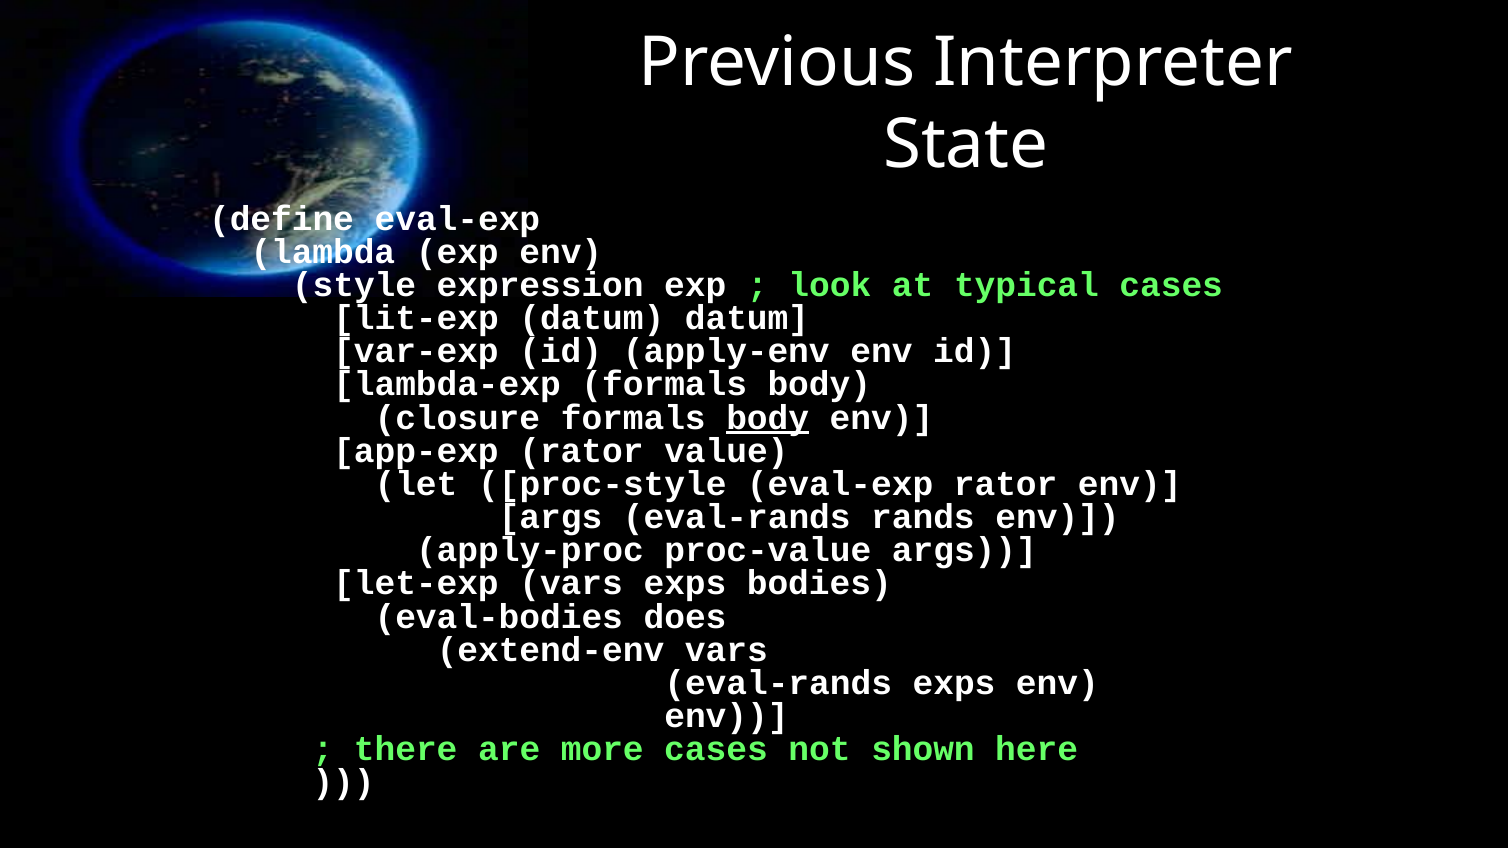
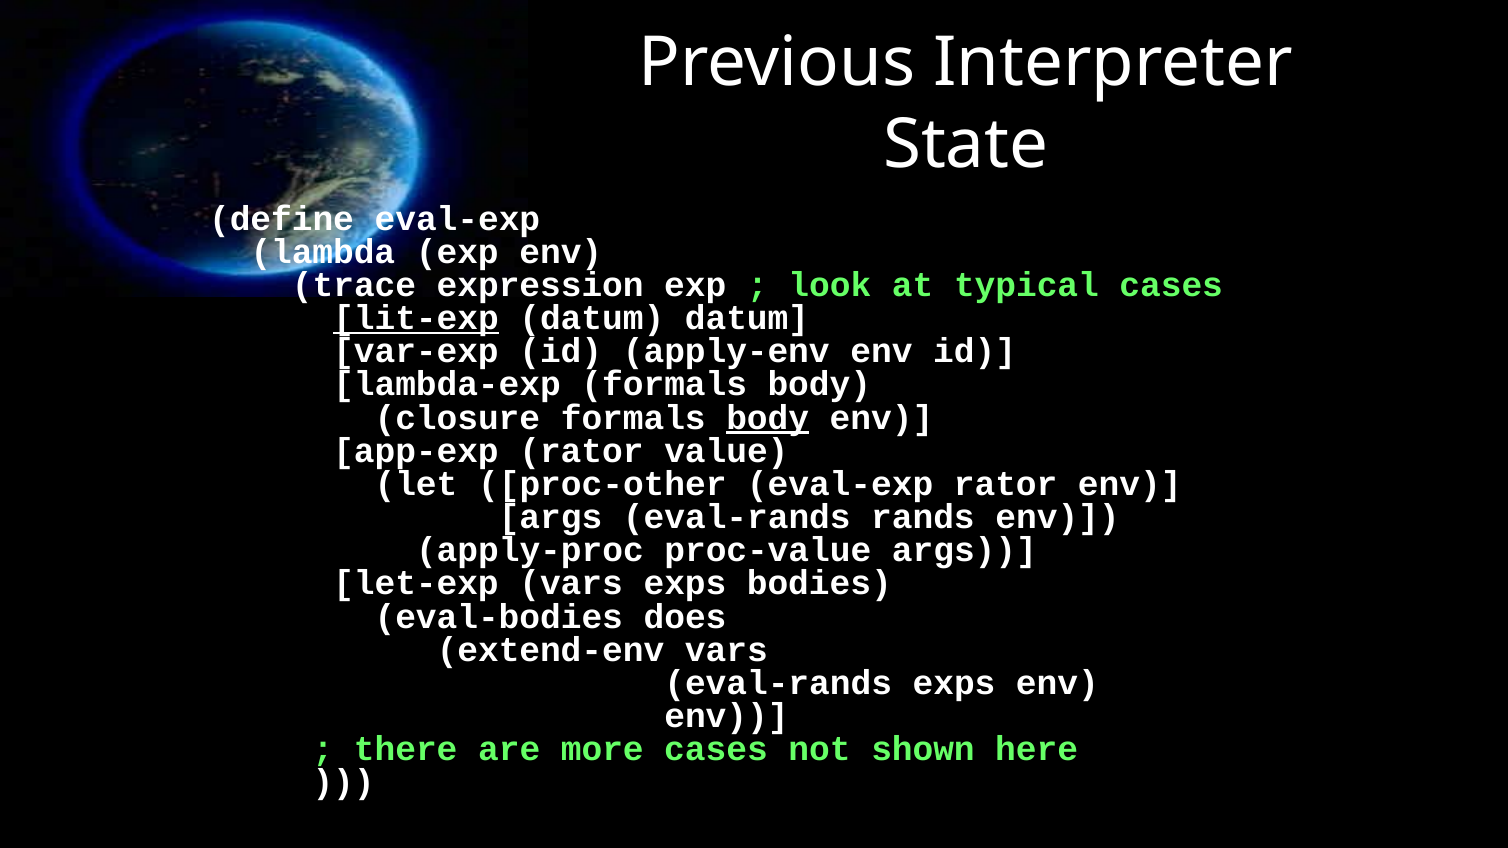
style: style -> trace
lit-exp underline: none -> present
proc-style: proc-style -> proc-other
